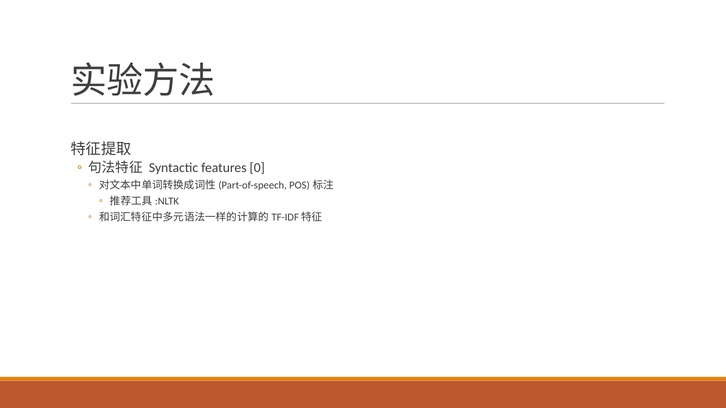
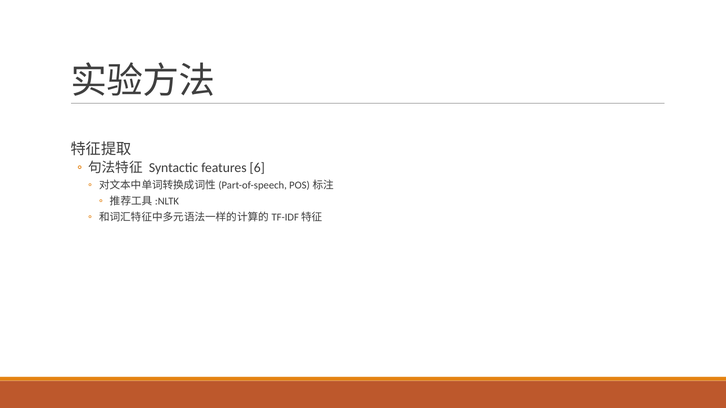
0: 0 -> 6
